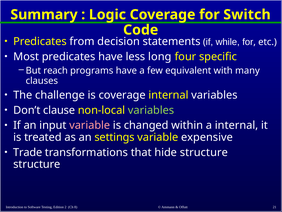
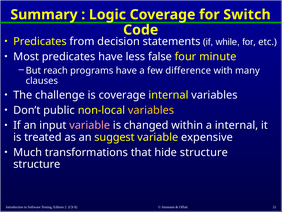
long: long -> false
specific: specific -> minute
equivalent: equivalent -> difference
clause: clause -> public
variables at (151, 110) colour: light green -> yellow
settings: settings -> suggest
Trade: Trade -> Much
